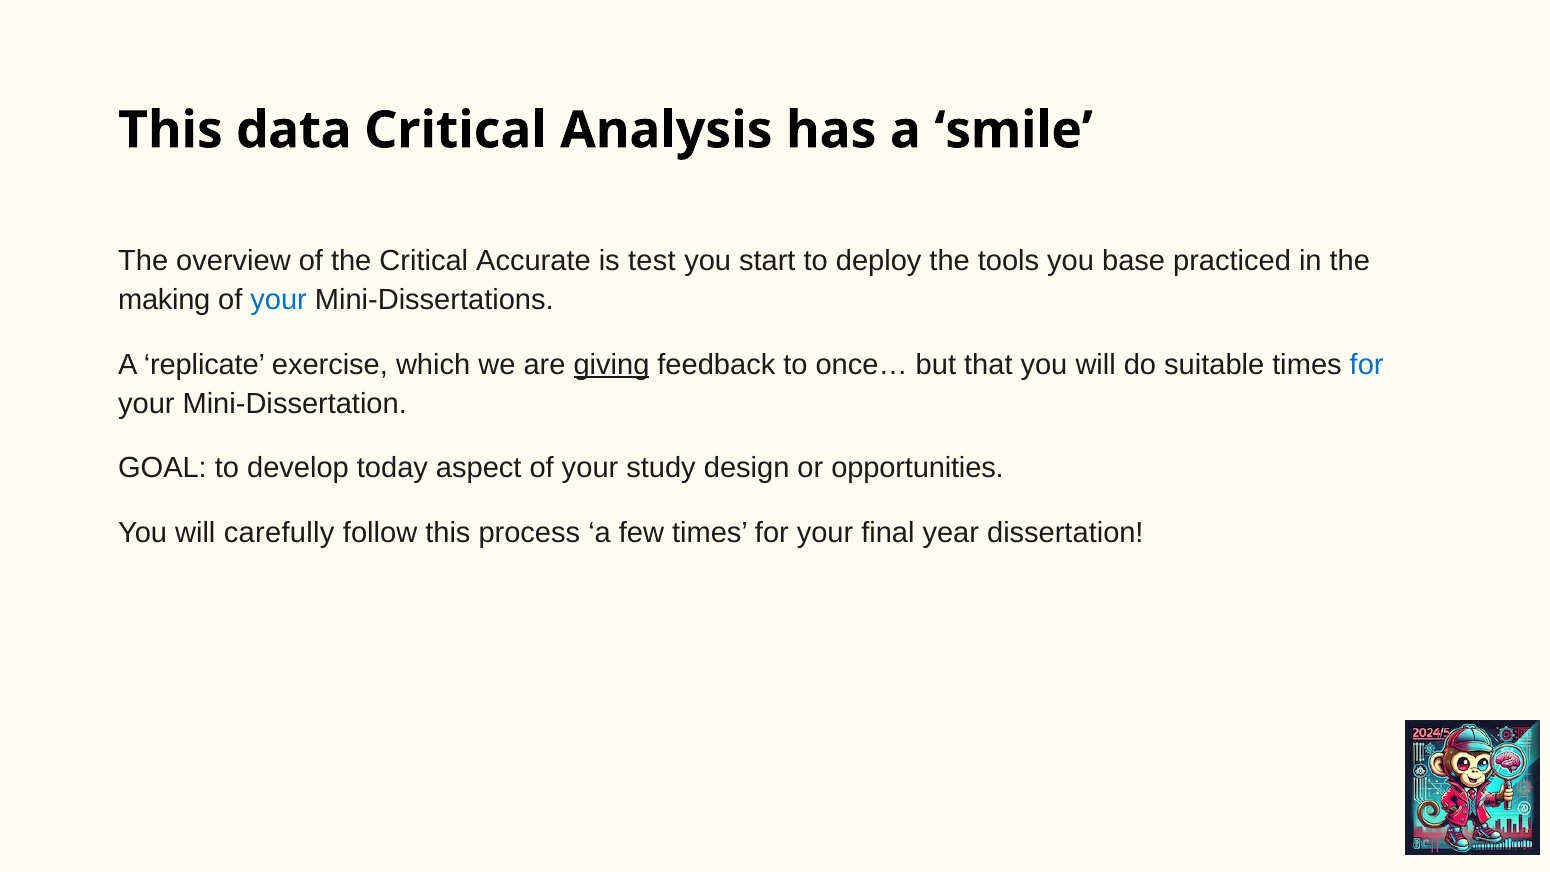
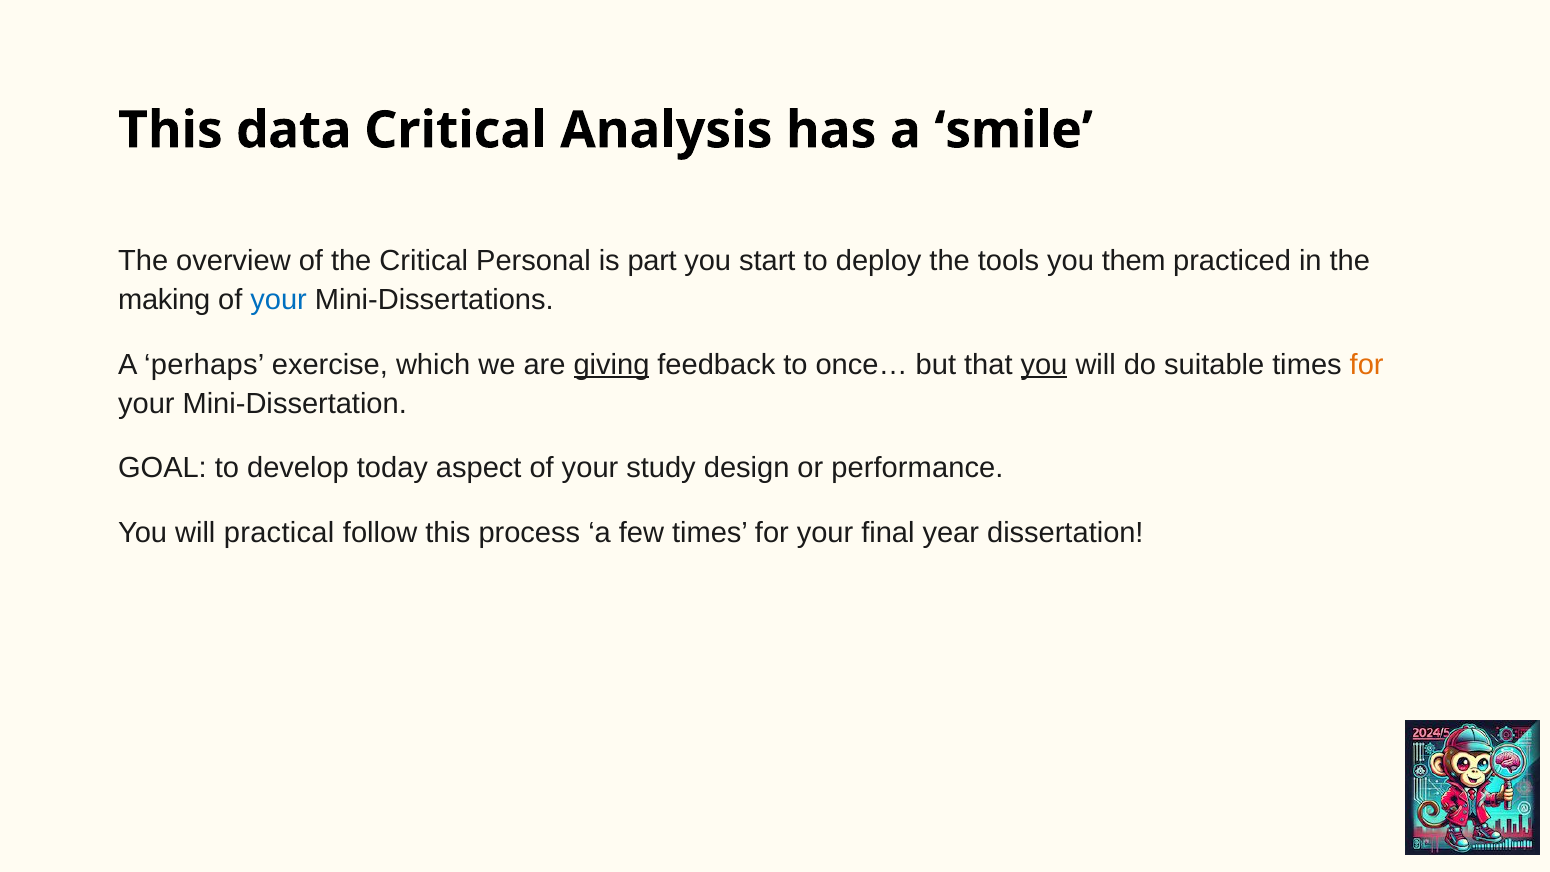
Accurate: Accurate -> Personal
test: test -> part
base: base -> them
replicate: replicate -> perhaps
you at (1044, 365) underline: none -> present
for at (1367, 365) colour: blue -> orange
opportunities: opportunities -> performance
carefully: carefully -> practical
